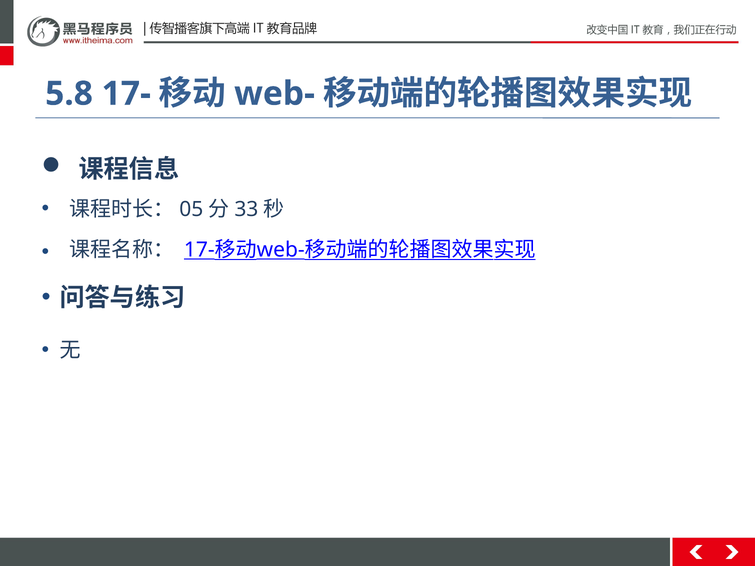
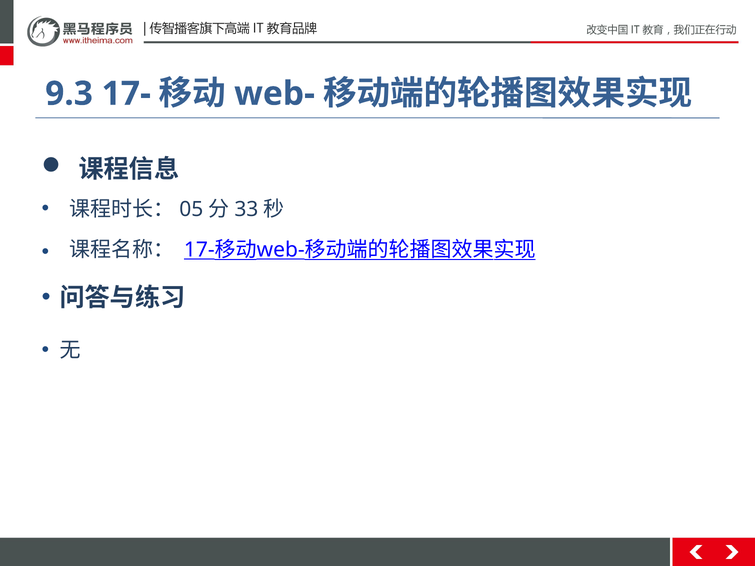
5.8: 5.8 -> 9.3
